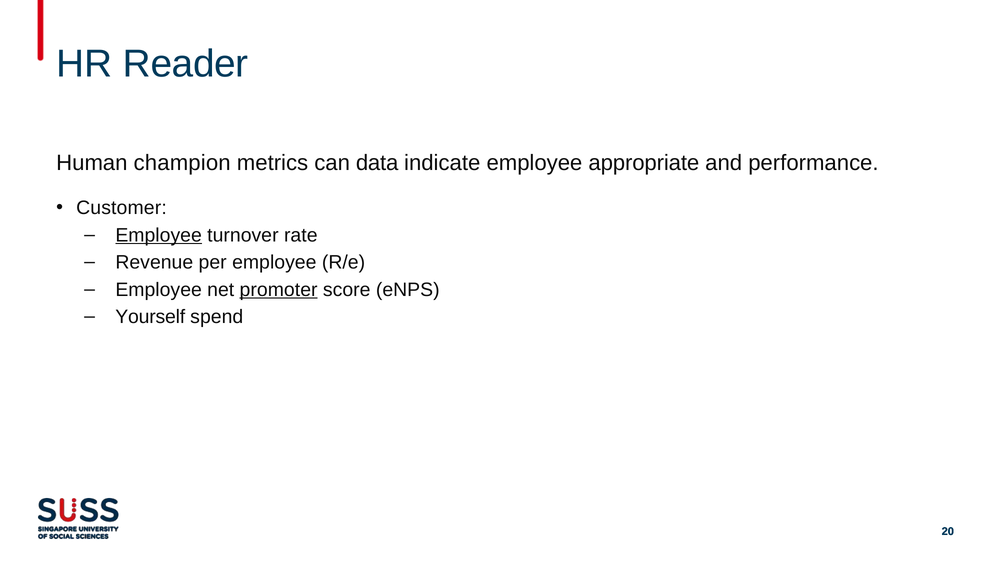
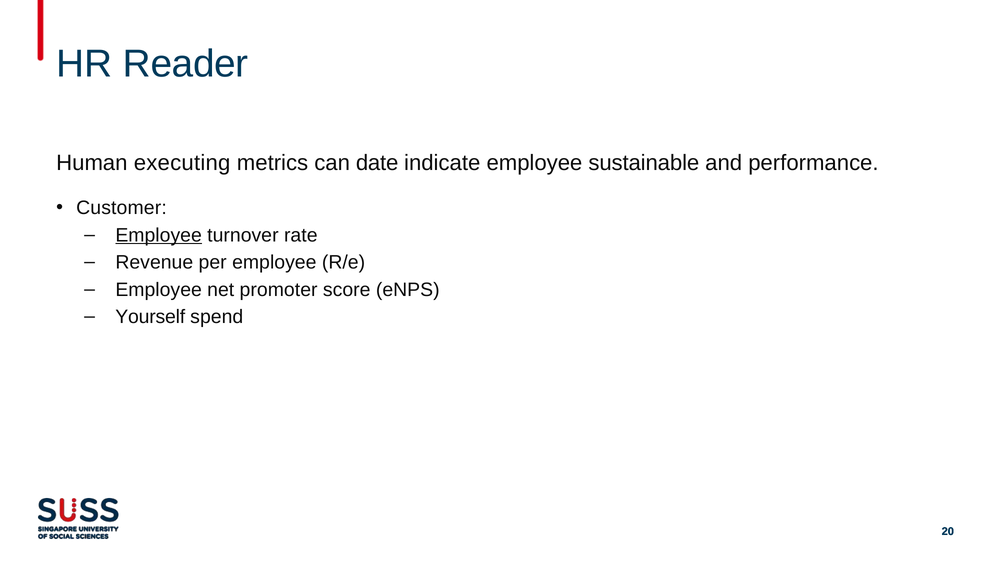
champion: champion -> executing
data: data -> date
appropriate: appropriate -> sustainable
promoter underline: present -> none
